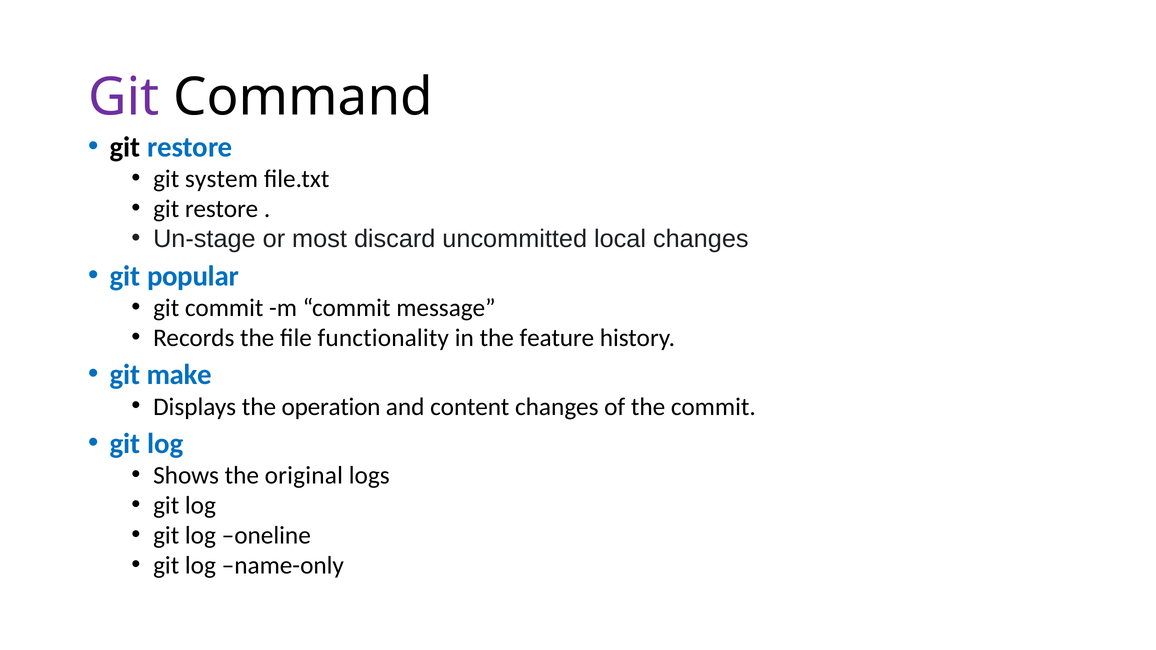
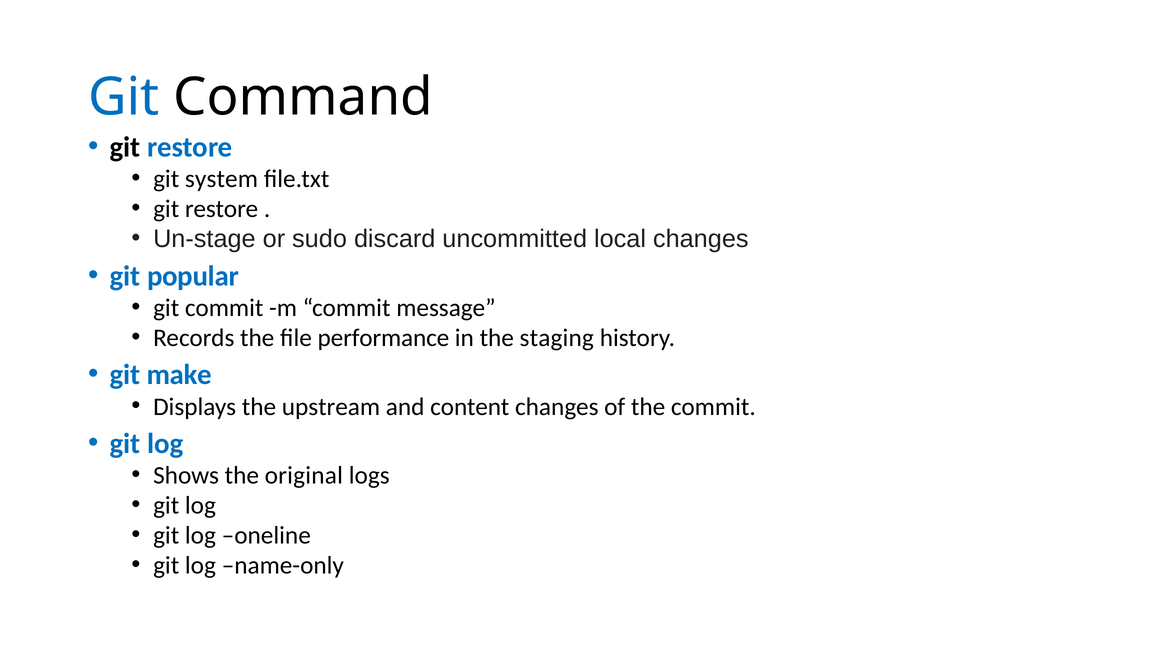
Git at (124, 97) colour: purple -> blue
most: most -> sudo
functionality: functionality -> performance
feature: feature -> staging
operation: operation -> upstream
